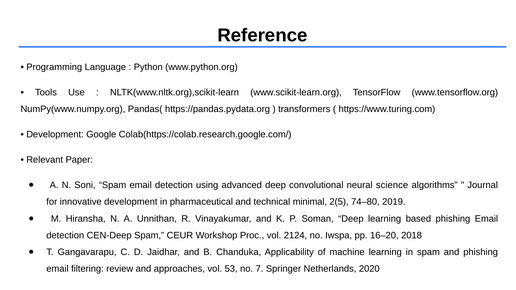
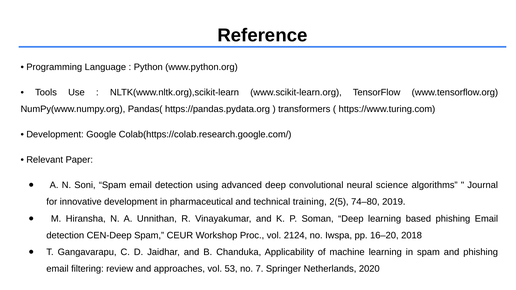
minimal: minimal -> training
